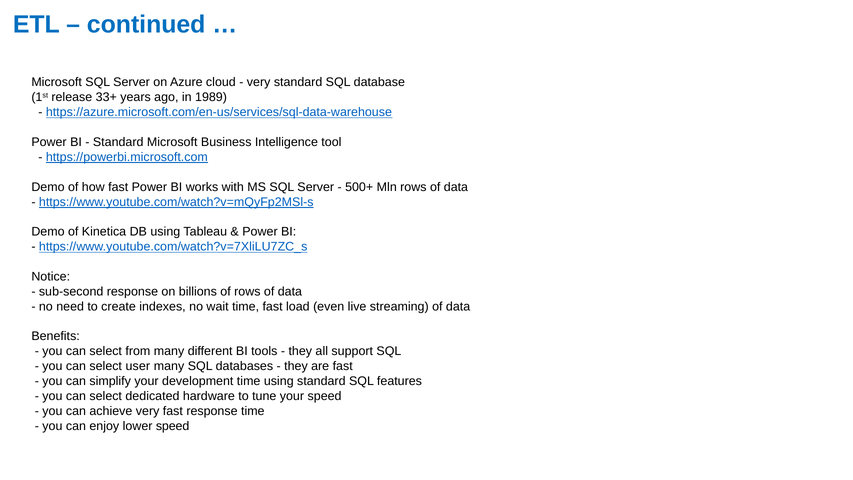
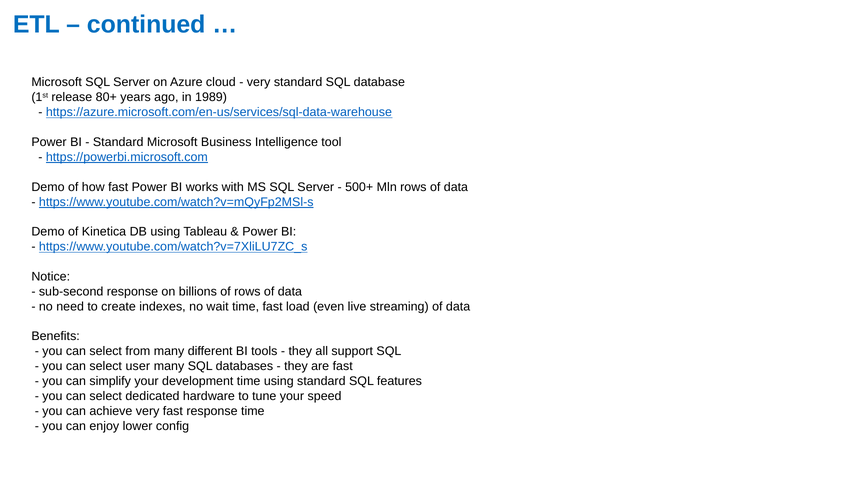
33+: 33+ -> 80+
lower speed: speed -> config
